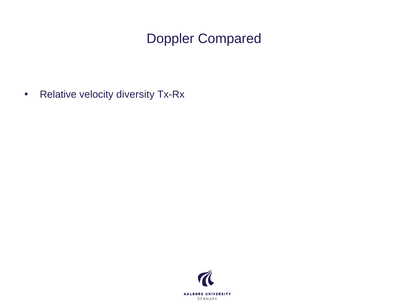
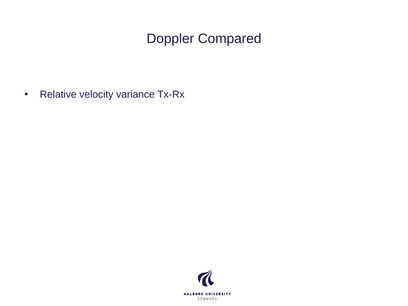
diversity: diversity -> variance
